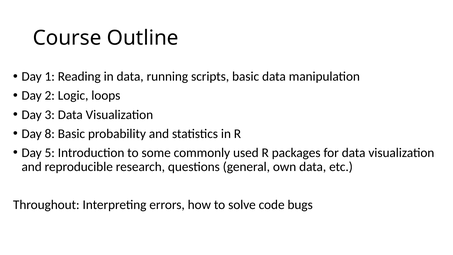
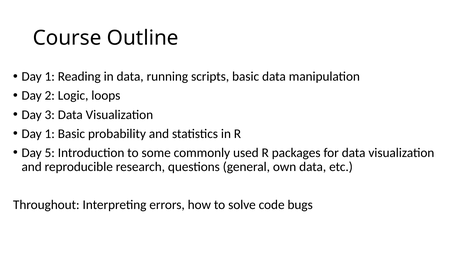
8 at (50, 134): 8 -> 1
